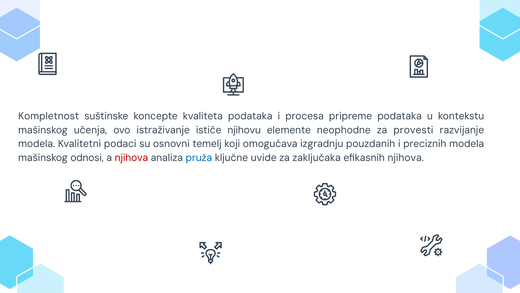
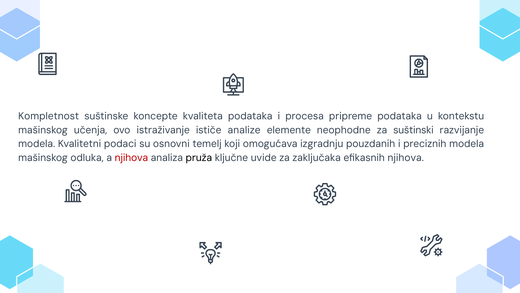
njihovu: njihovu -> analize
provesti: provesti -> suštinski
odnosi: odnosi -> odluka
pruža colour: blue -> black
